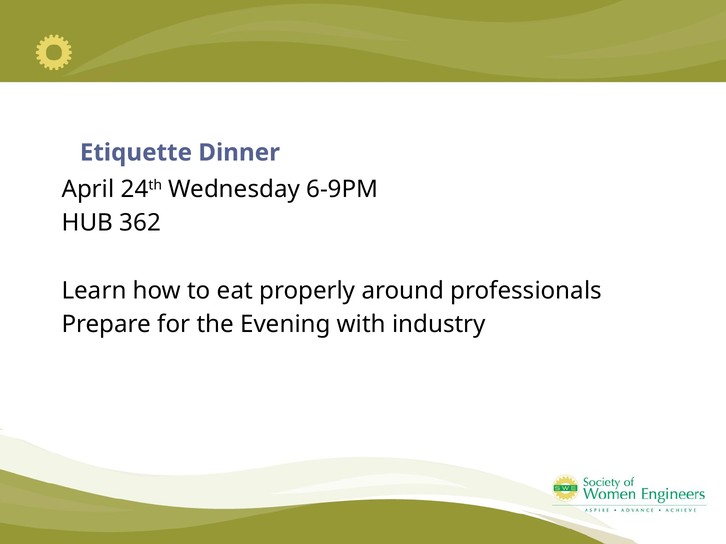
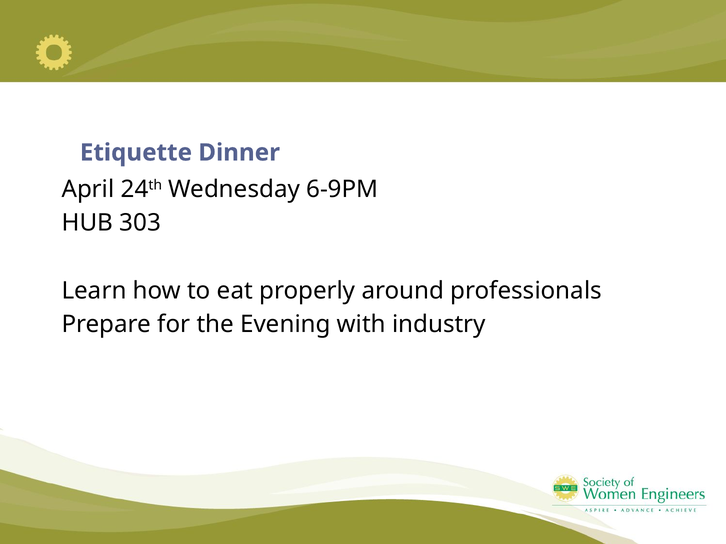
362: 362 -> 303
